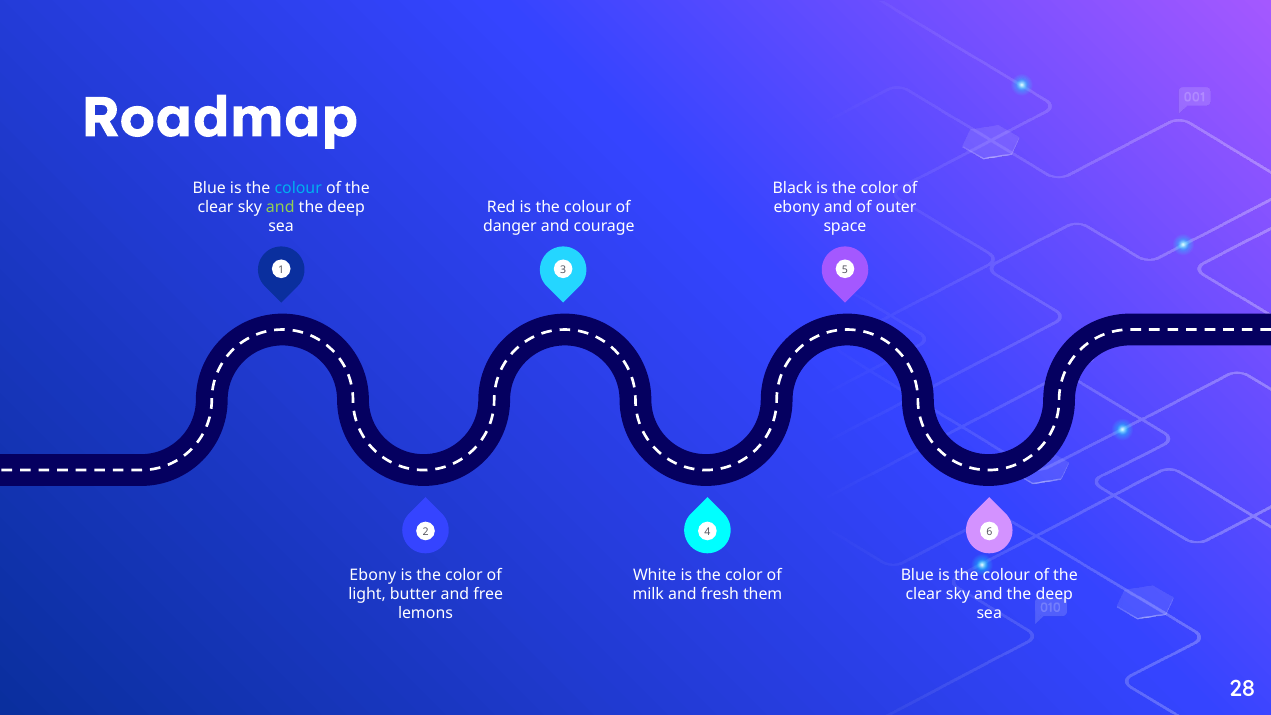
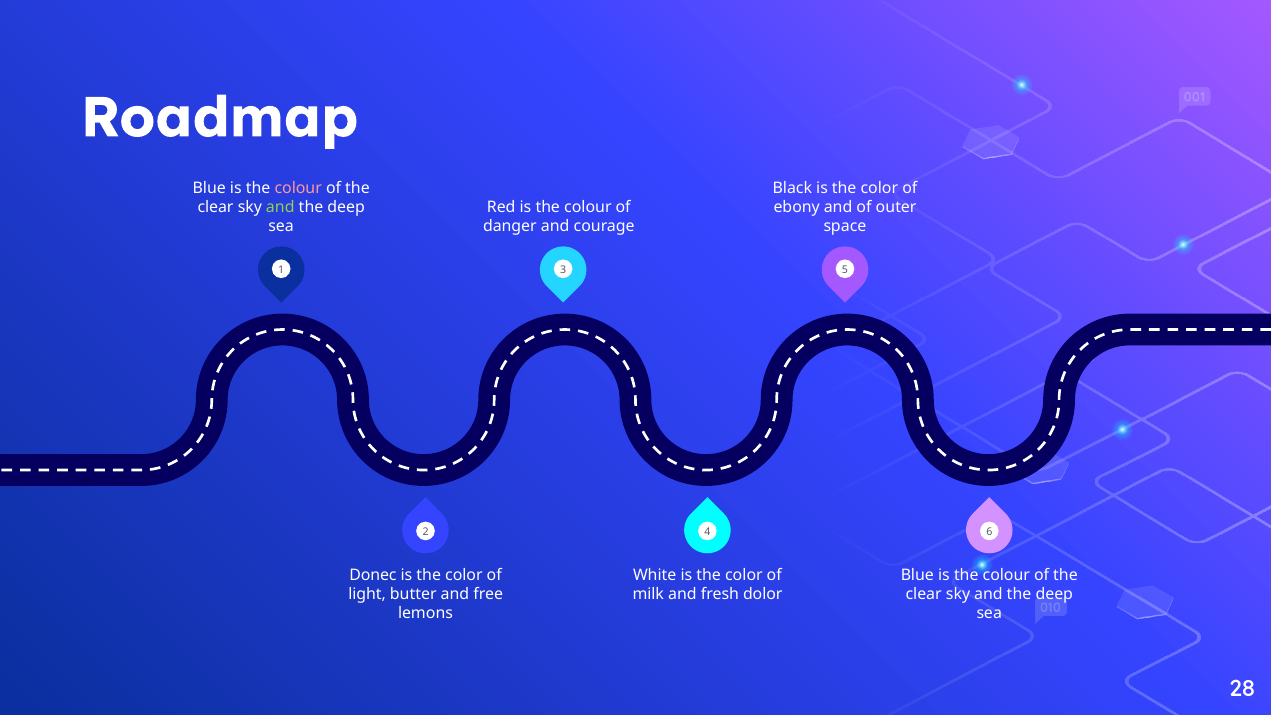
colour at (298, 188) colour: light blue -> pink
Ebony at (373, 575): Ebony -> Donec
them: them -> dolor
